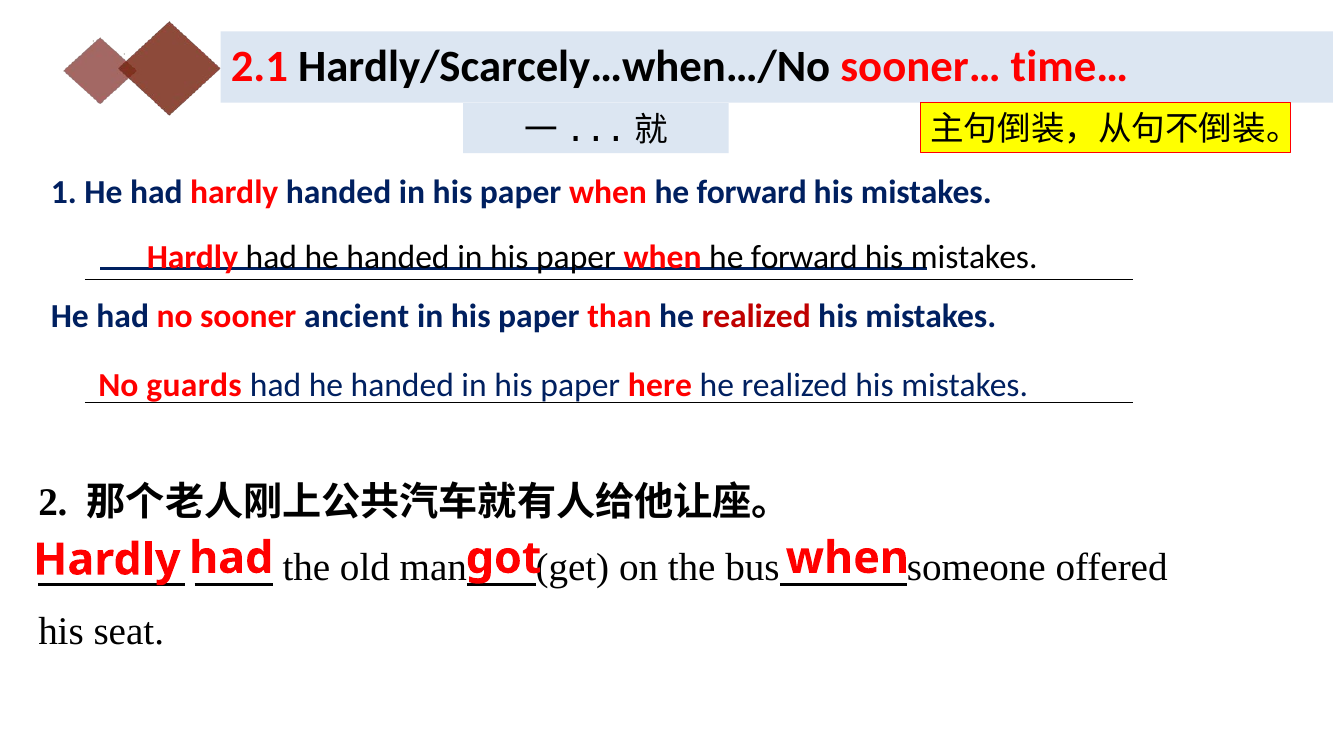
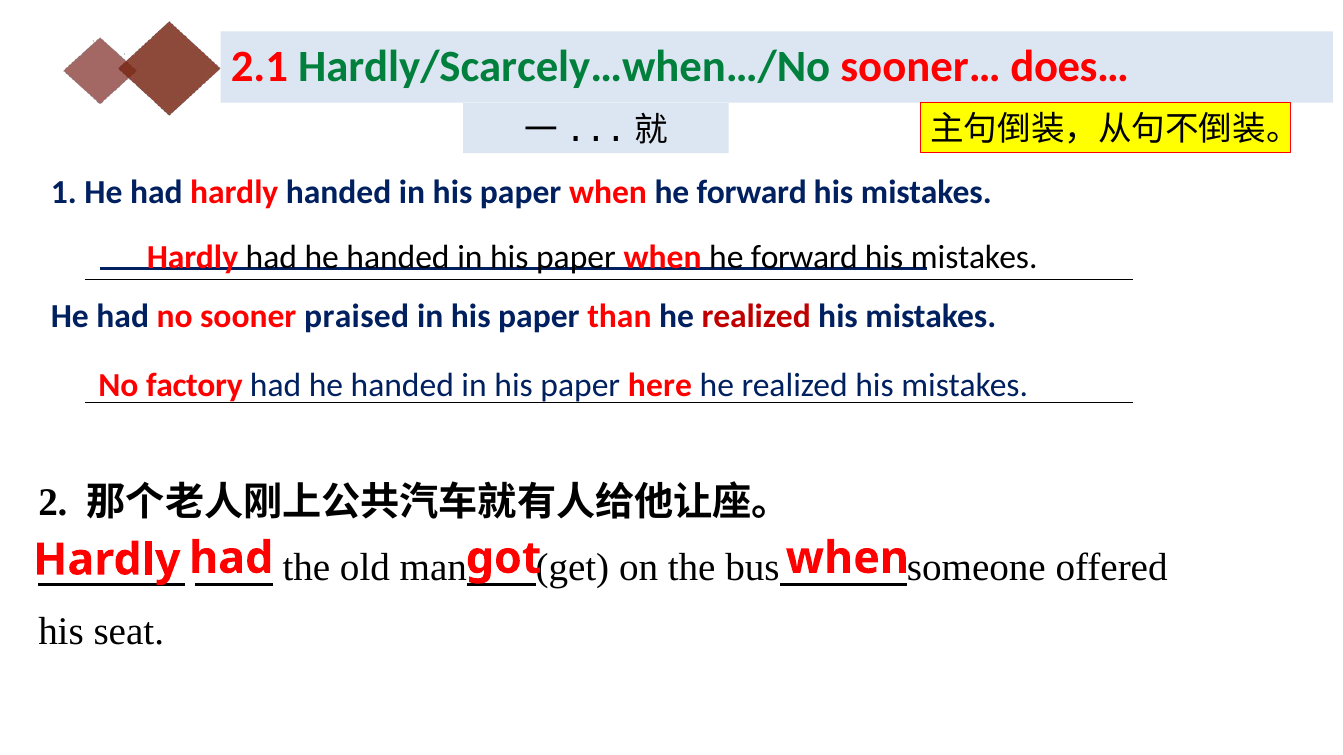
Hardly/Scarcely…when…/No colour: black -> green
time…: time… -> does…
ancient: ancient -> praised
guards: guards -> factory
